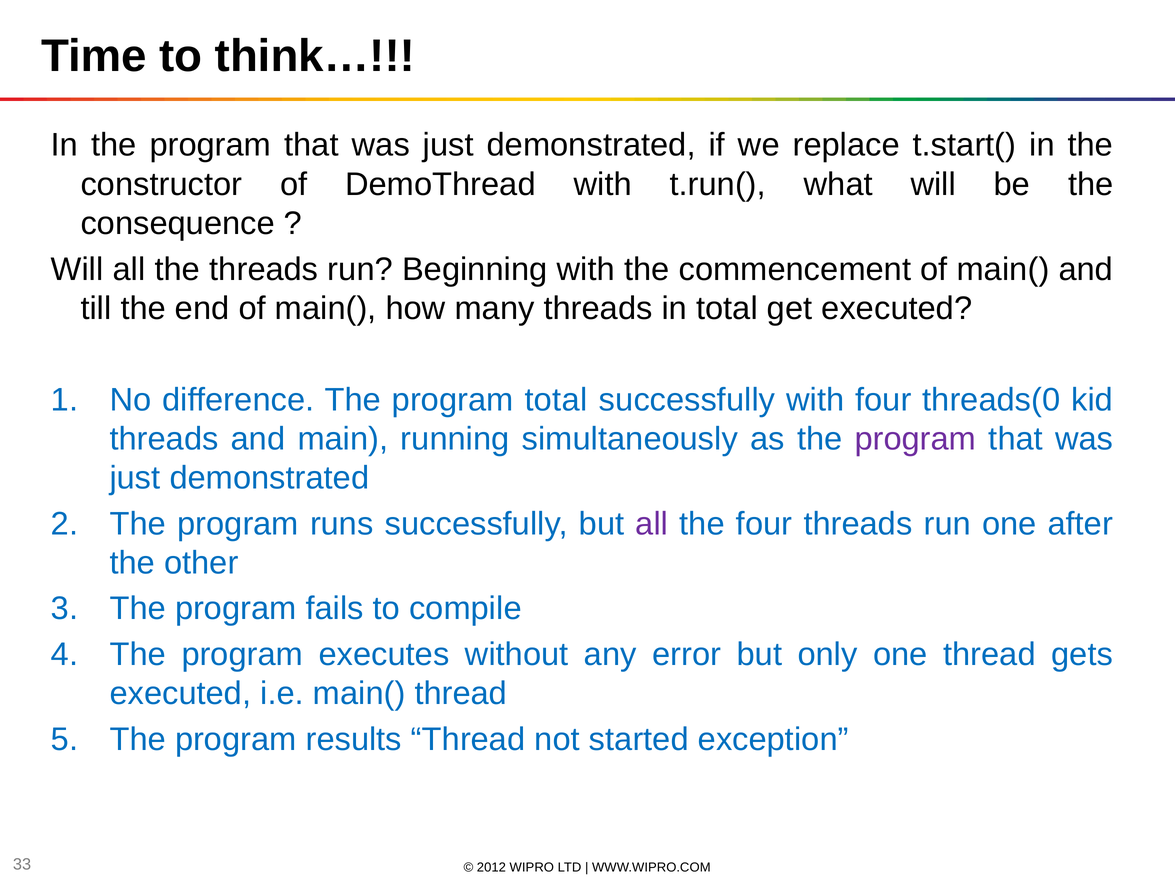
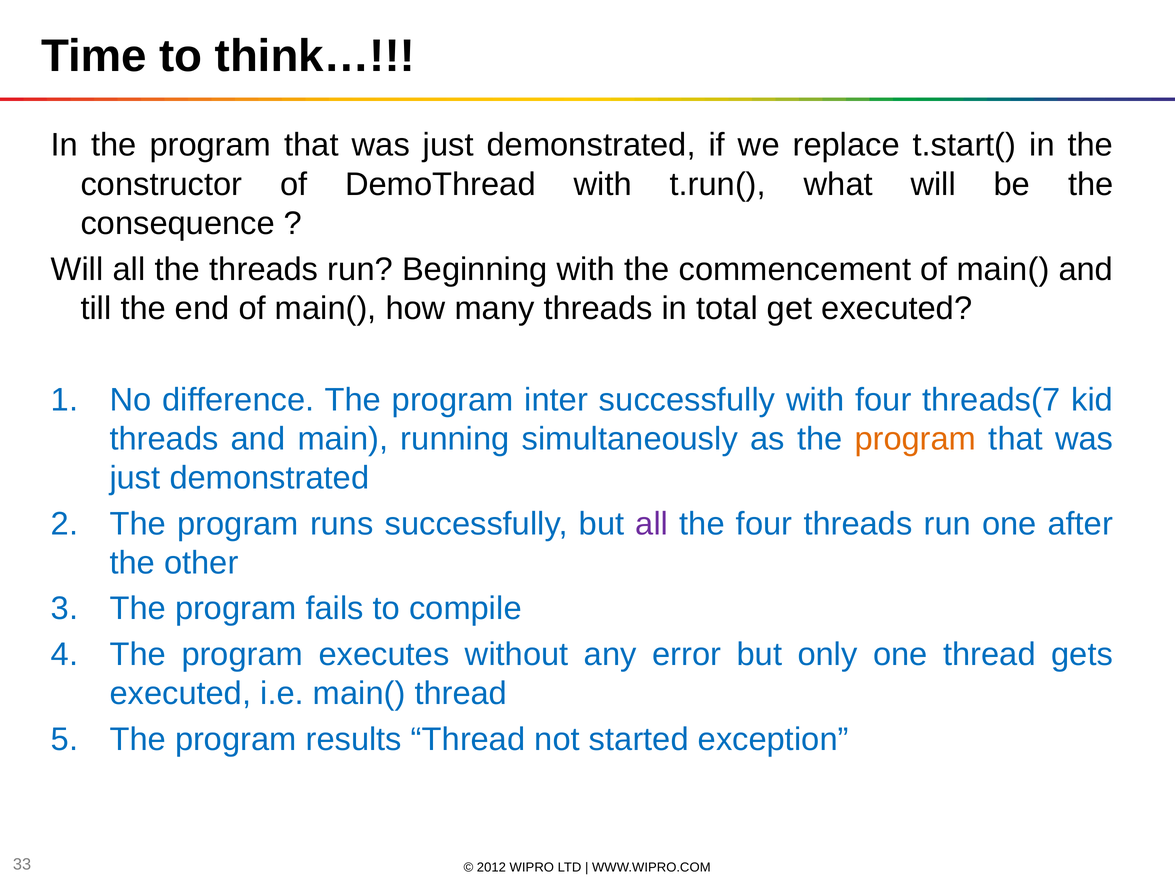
program total: total -> inter
threads(0: threads(0 -> threads(7
program at (915, 439) colour: purple -> orange
